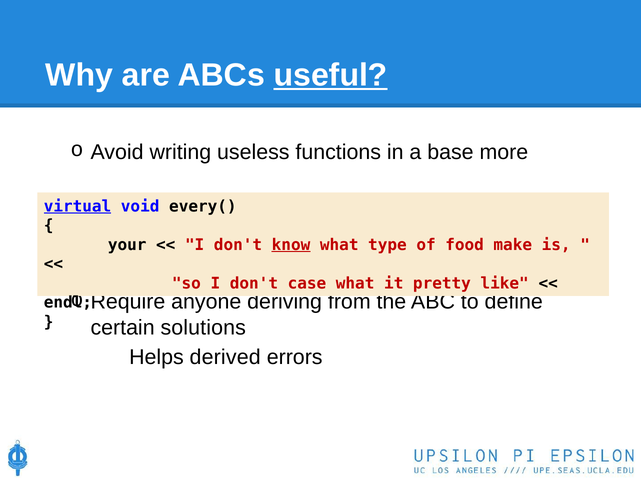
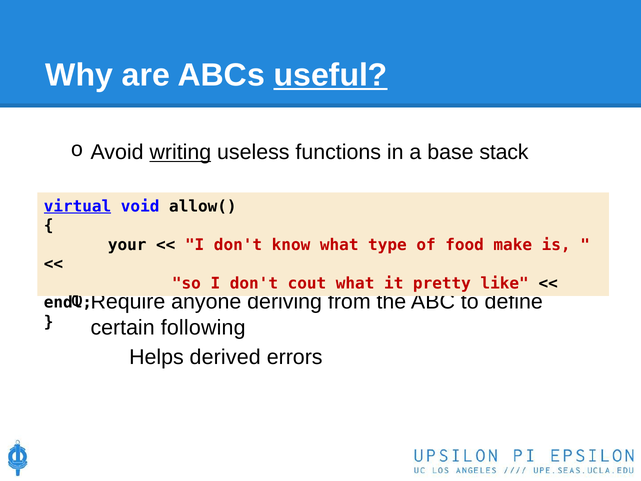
writing underline: none -> present
more: more -> stack
every(: every( -> allow(
know underline: present -> none
case: case -> cout
solutions: solutions -> following
